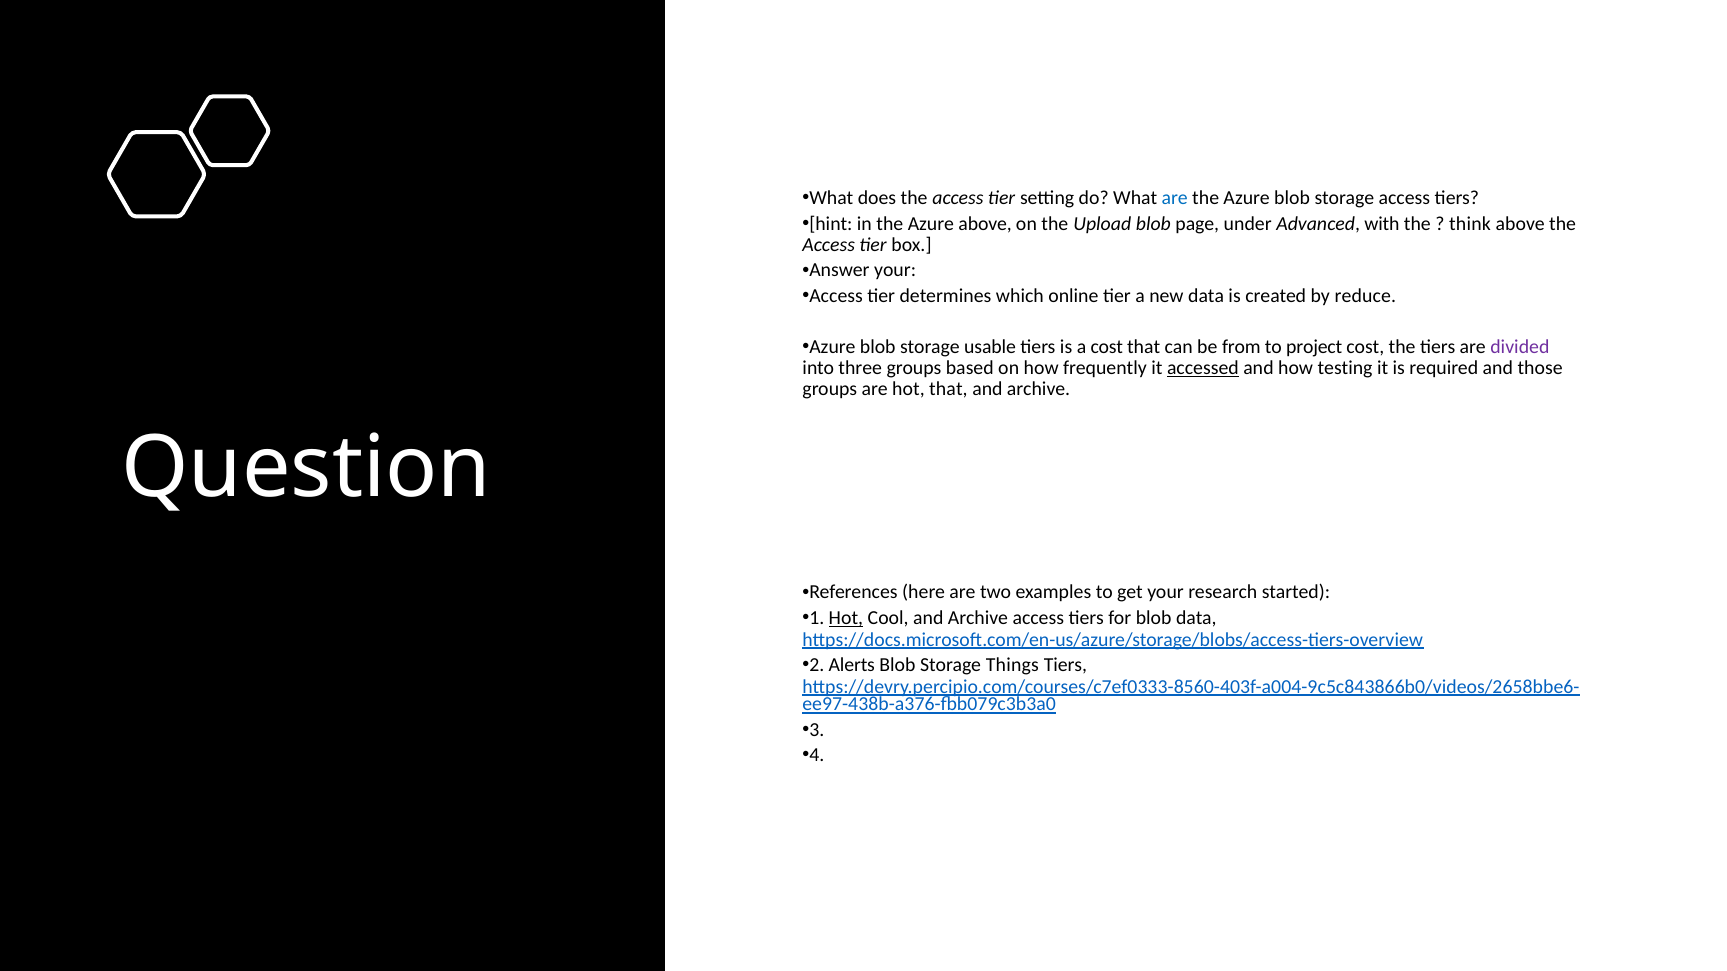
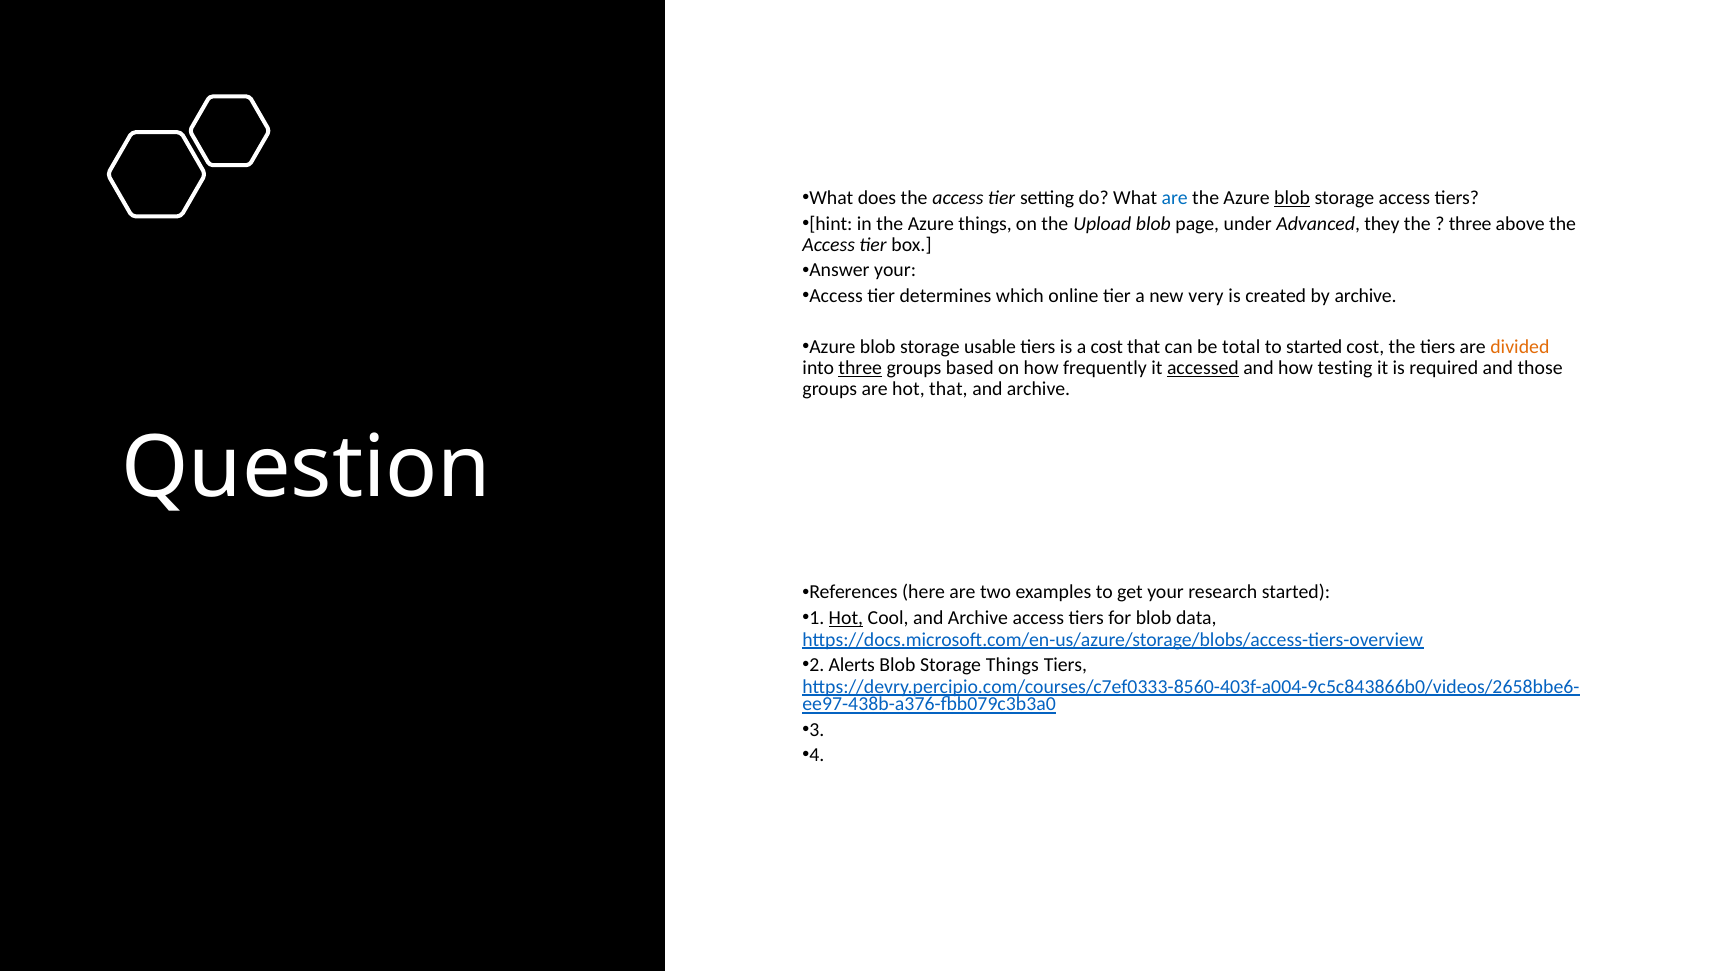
blob at (1292, 198) underline: none -> present
Azure above: above -> things
with: with -> they
think at (1470, 224): think -> three
new data: data -> very
by reduce: reduce -> archive
from: from -> total
to project: project -> started
divided colour: purple -> orange
three at (860, 368) underline: none -> present
